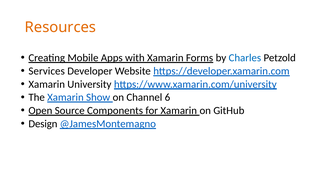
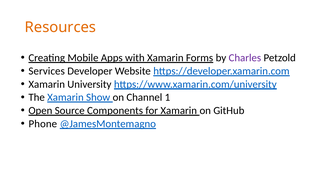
Charles colour: blue -> purple
6: 6 -> 1
Design: Design -> Phone
